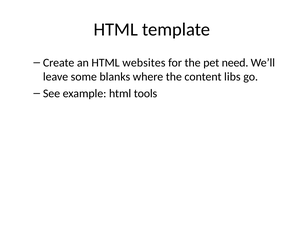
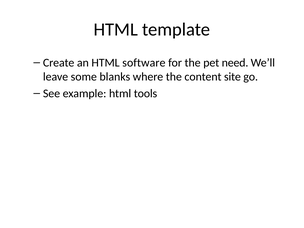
websites: websites -> software
libs: libs -> site
